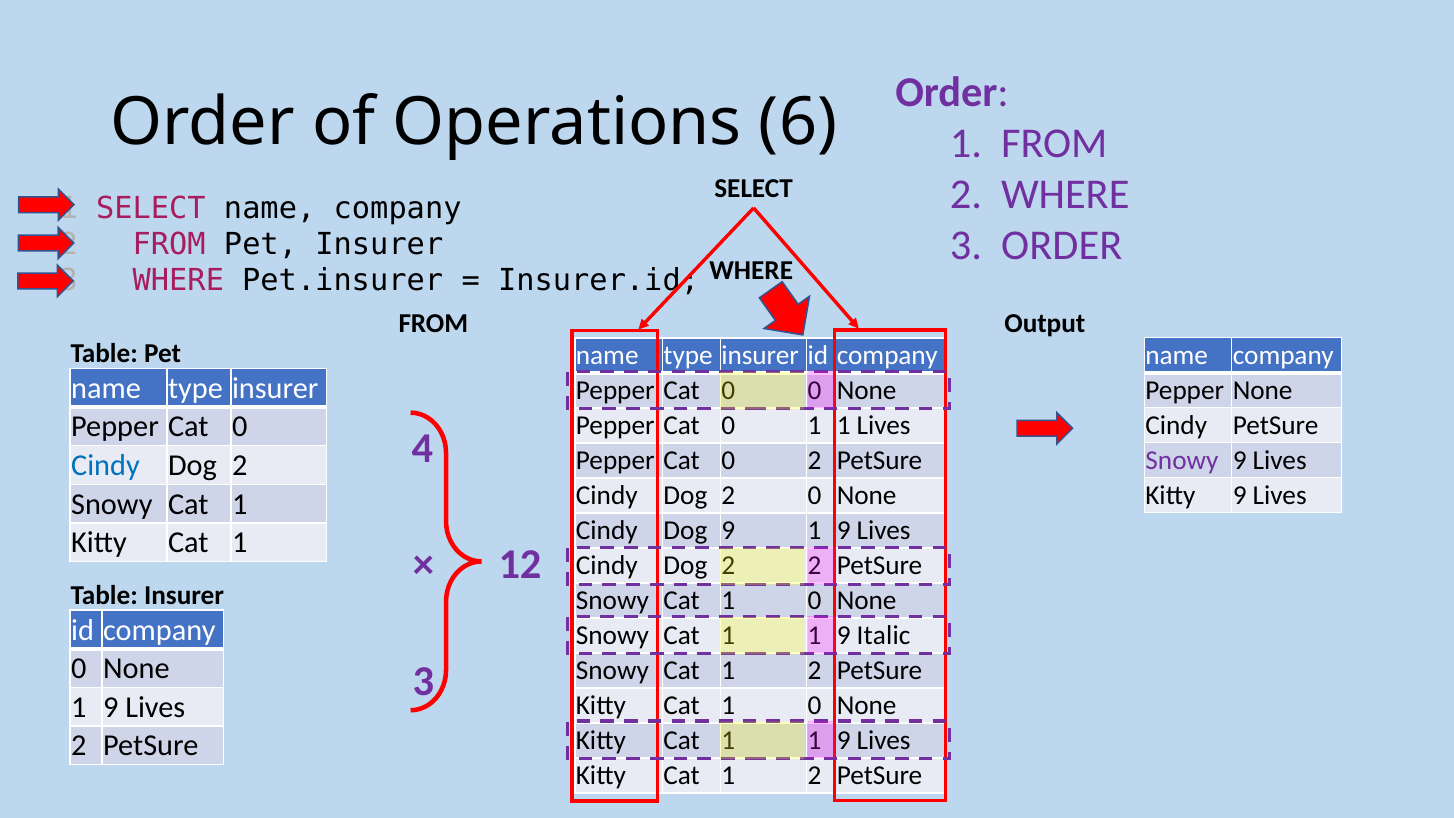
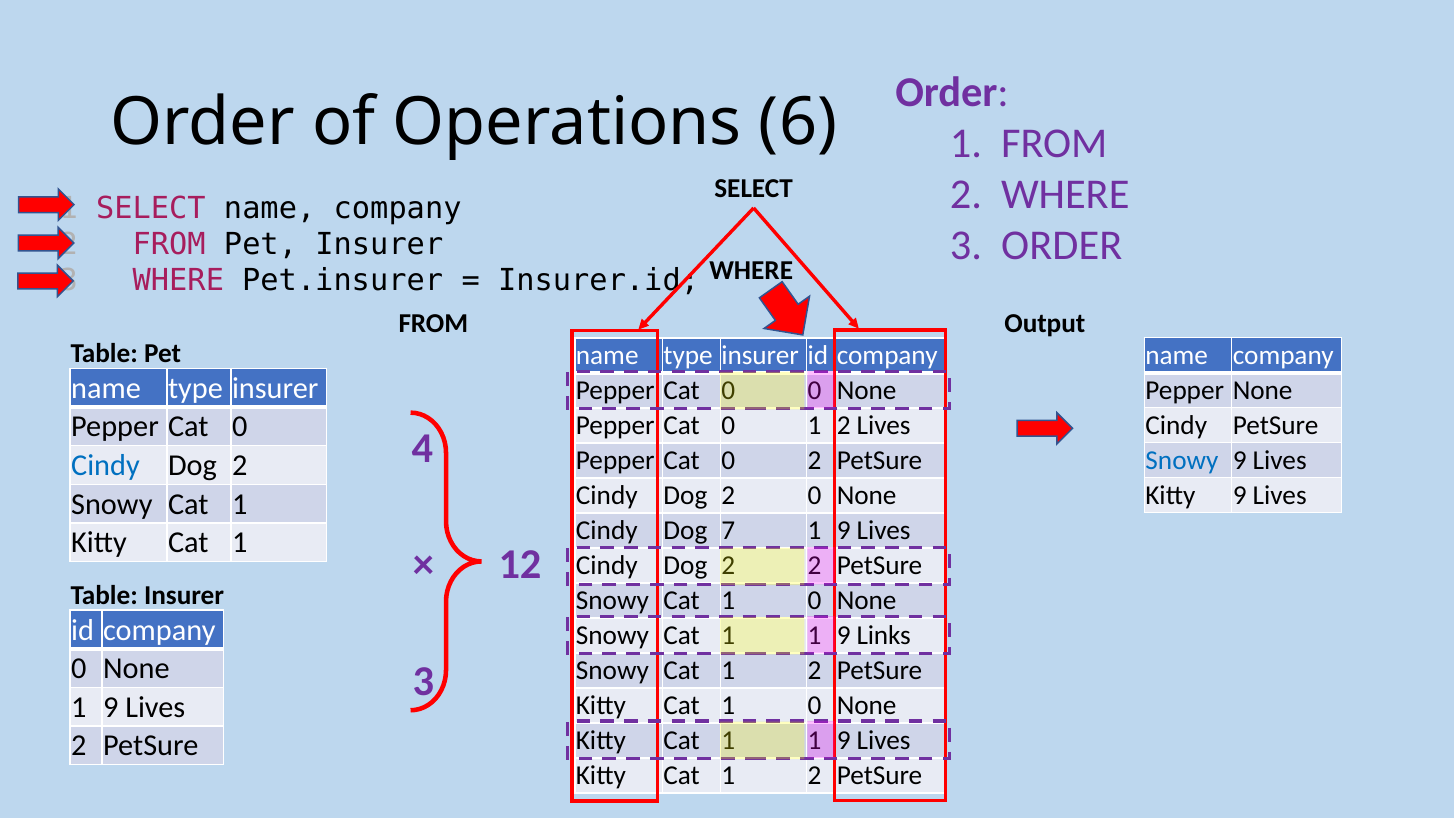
0 1 1: 1 -> 2
Snowy at (1182, 461) colour: purple -> blue
Dog 9: 9 -> 7
Italic: Italic -> Links
